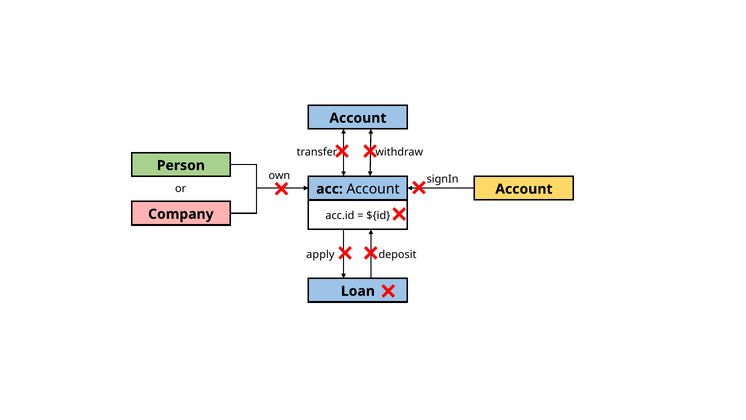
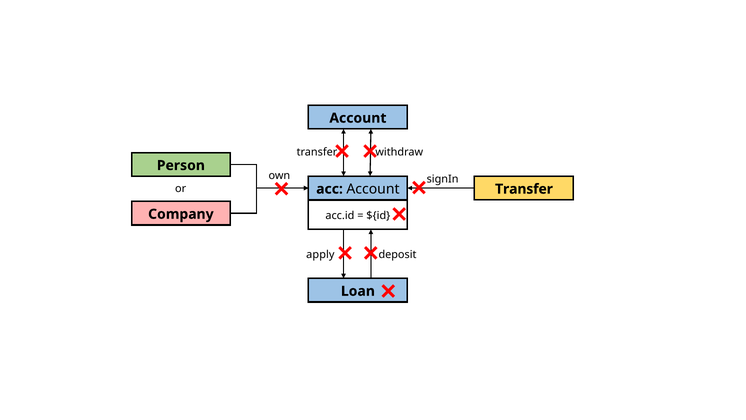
Account Account: Account -> Transfer
